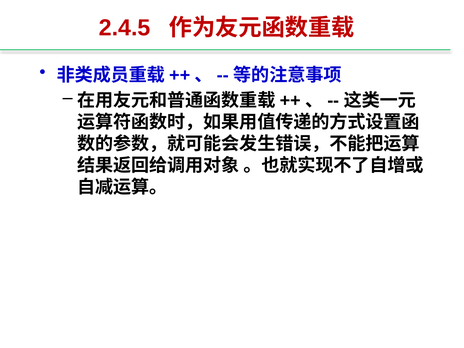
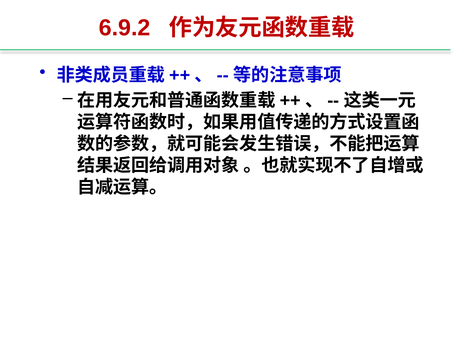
2.4.5: 2.4.5 -> 6.9.2
